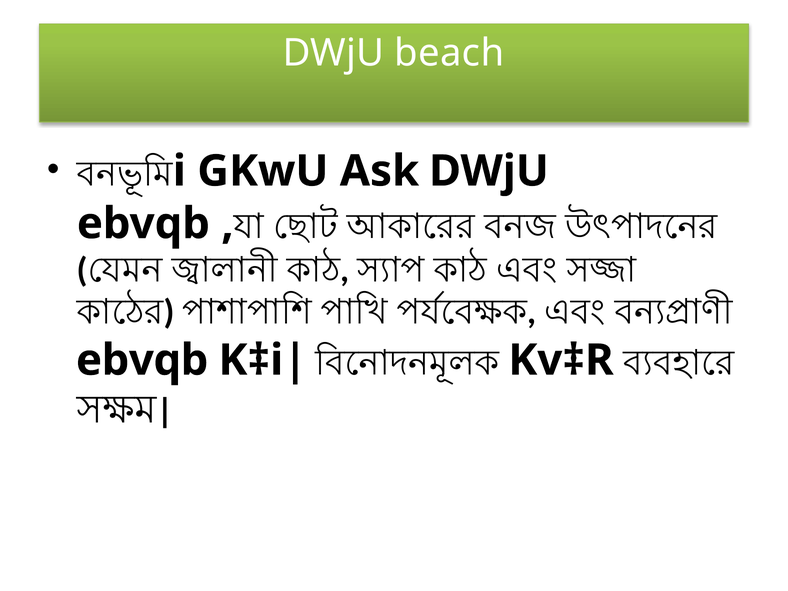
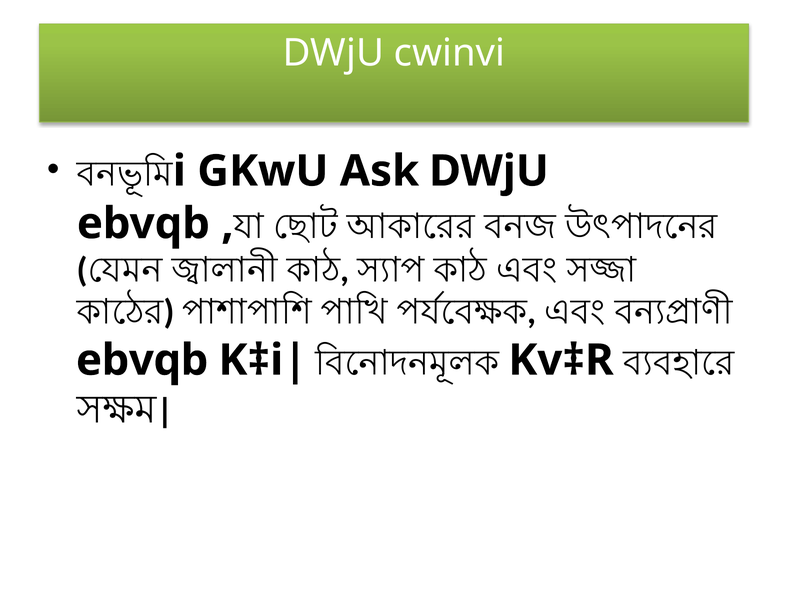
beach: beach -> cwinvi
